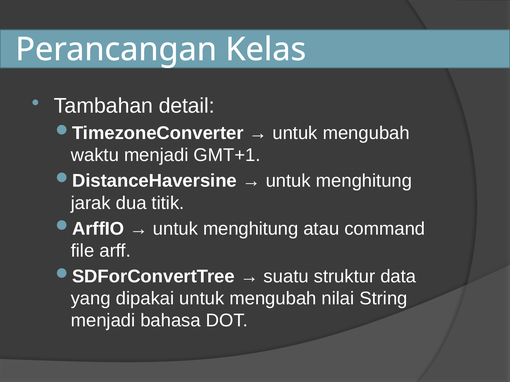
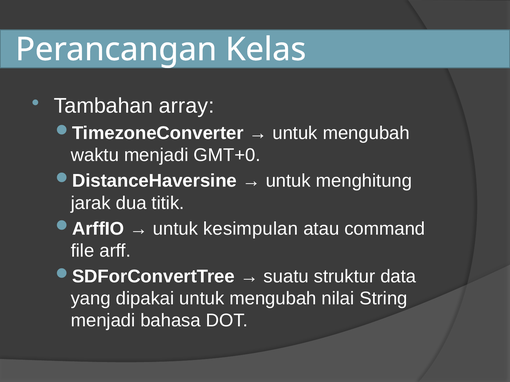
detail: detail -> array
GMT+1: GMT+1 -> GMT+0
menghitung at (251, 229): menghitung -> kesimpulan
